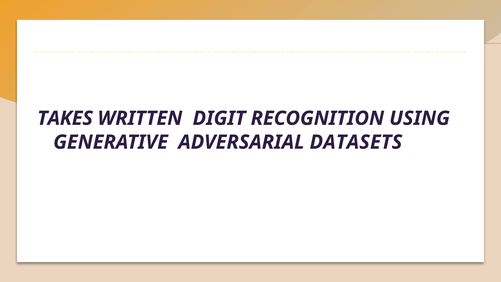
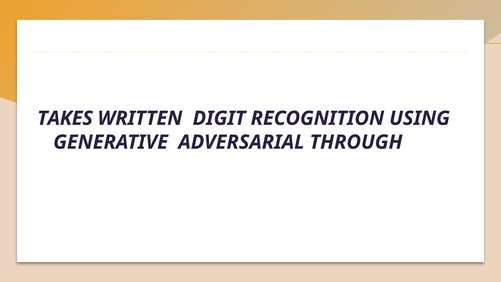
DATASETS: DATASETS -> THROUGH
